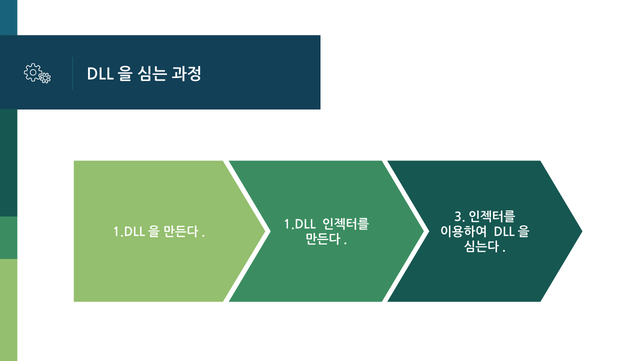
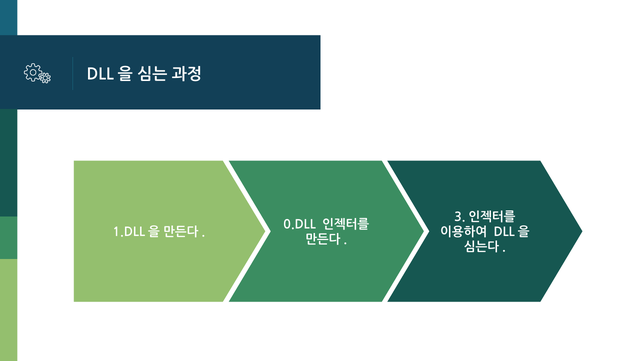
1.DLL: 1.DLL -> 0.DLL
